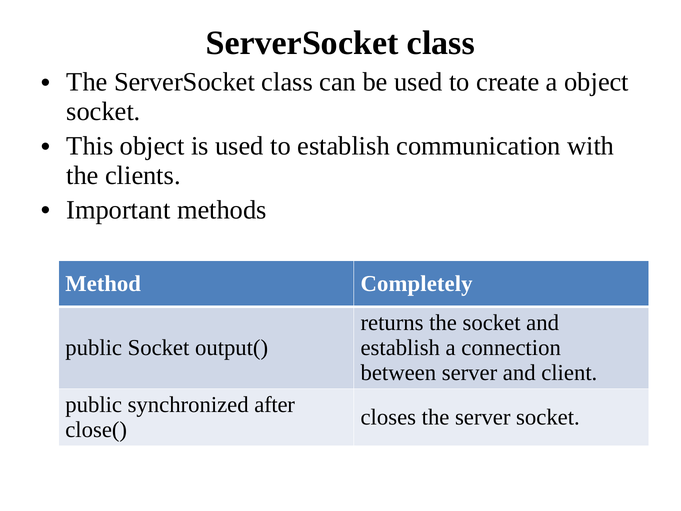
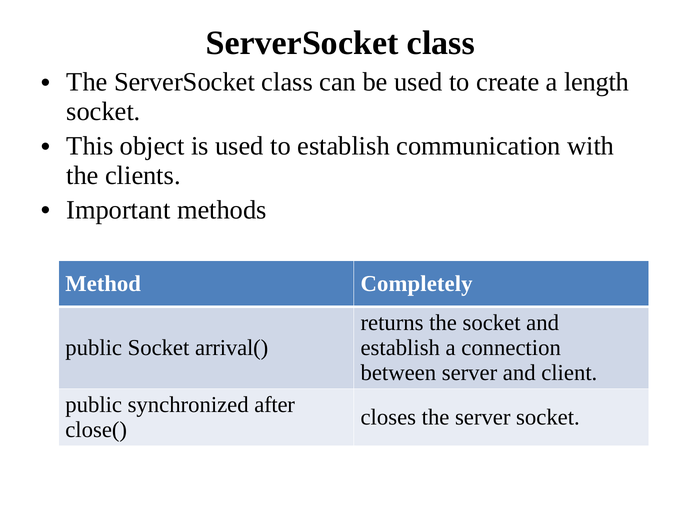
a object: object -> length
output(: output( -> arrival(
